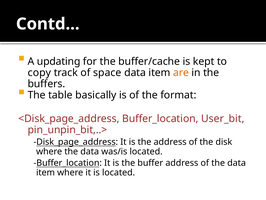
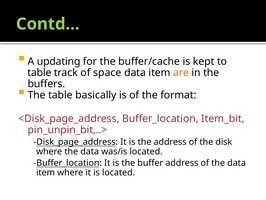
Contd colour: white -> light green
copy at (39, 72): copy -> table
User_bit: User_bit -> Item_bit
